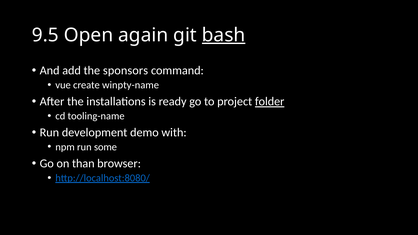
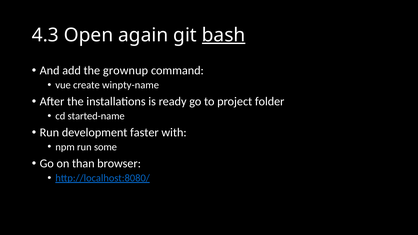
9.5: 9.5 -> 4.3
sponsors: sponsors -> grownup
folder underline: present -> none
tooling-name: tooling-name -> started-name
demo: demo -> faster
